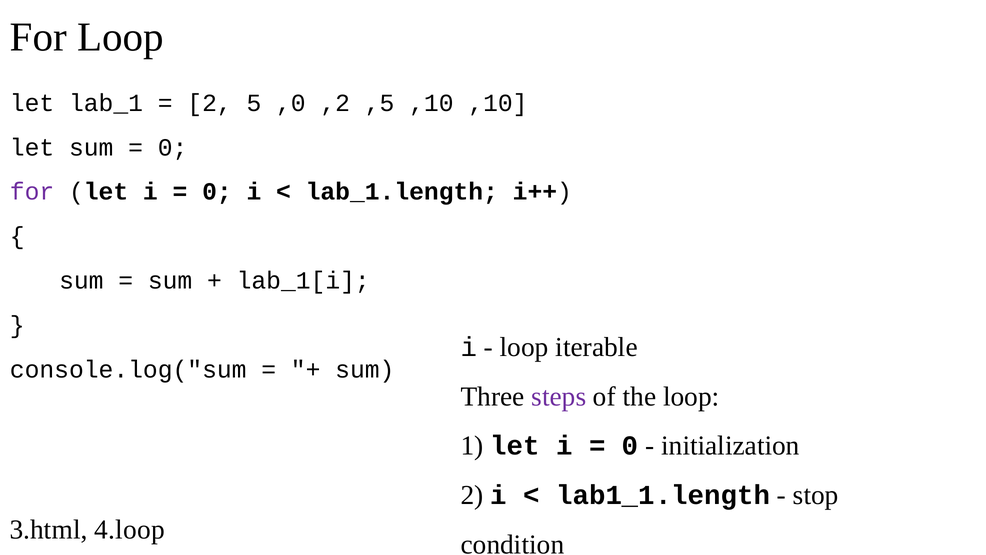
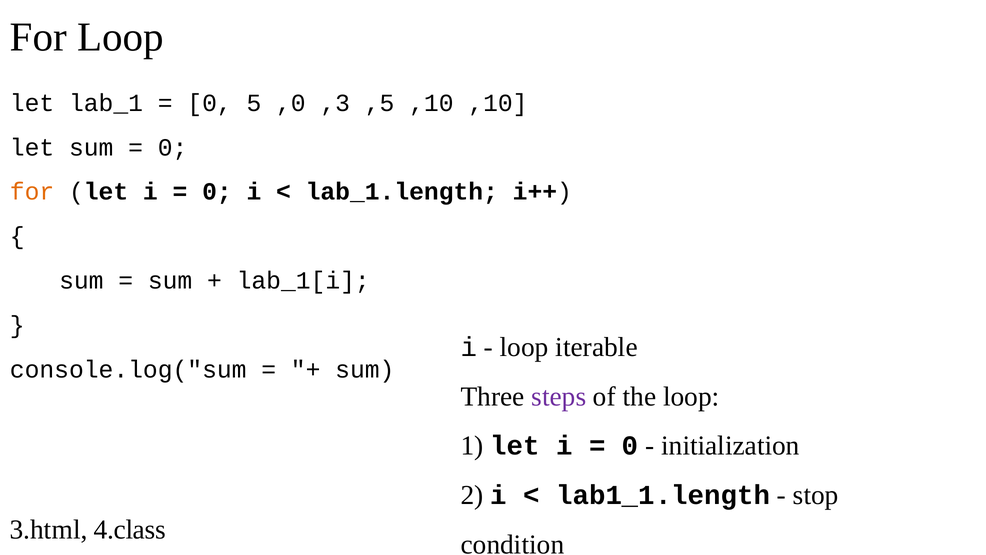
2 at (210, 103): 2 -> 0
,2: ,2 -> ,3
for at (32, 192) colour: purple -> orange
4.loop: 4.loop -> 4.class
